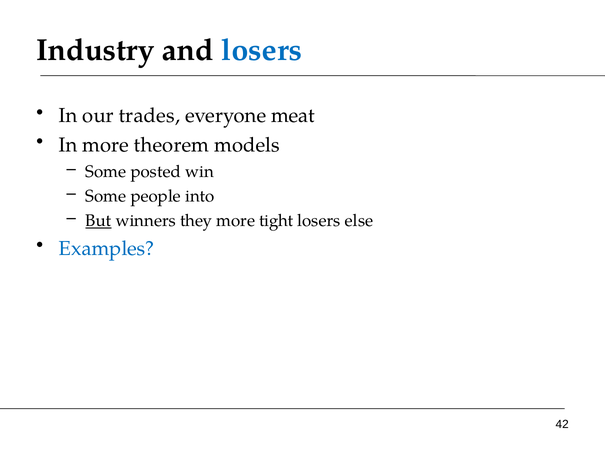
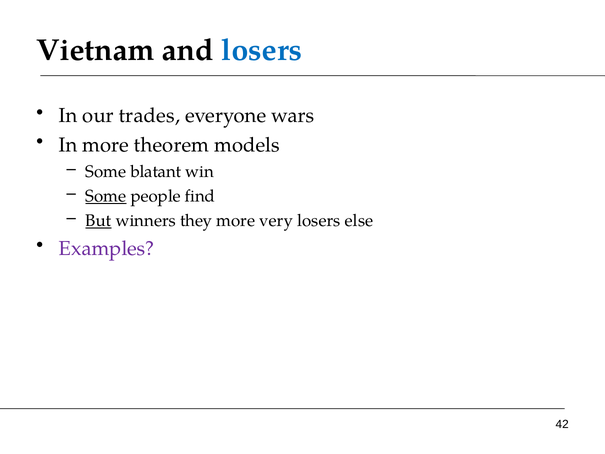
Industry: Industry -> Vietnam
meat: meat -> wars
posted: posted -> blatant
Some at (106, 196) underline: none -> present
into: into -> find
tight: tight -> very
Examples colour: blue -> purple
